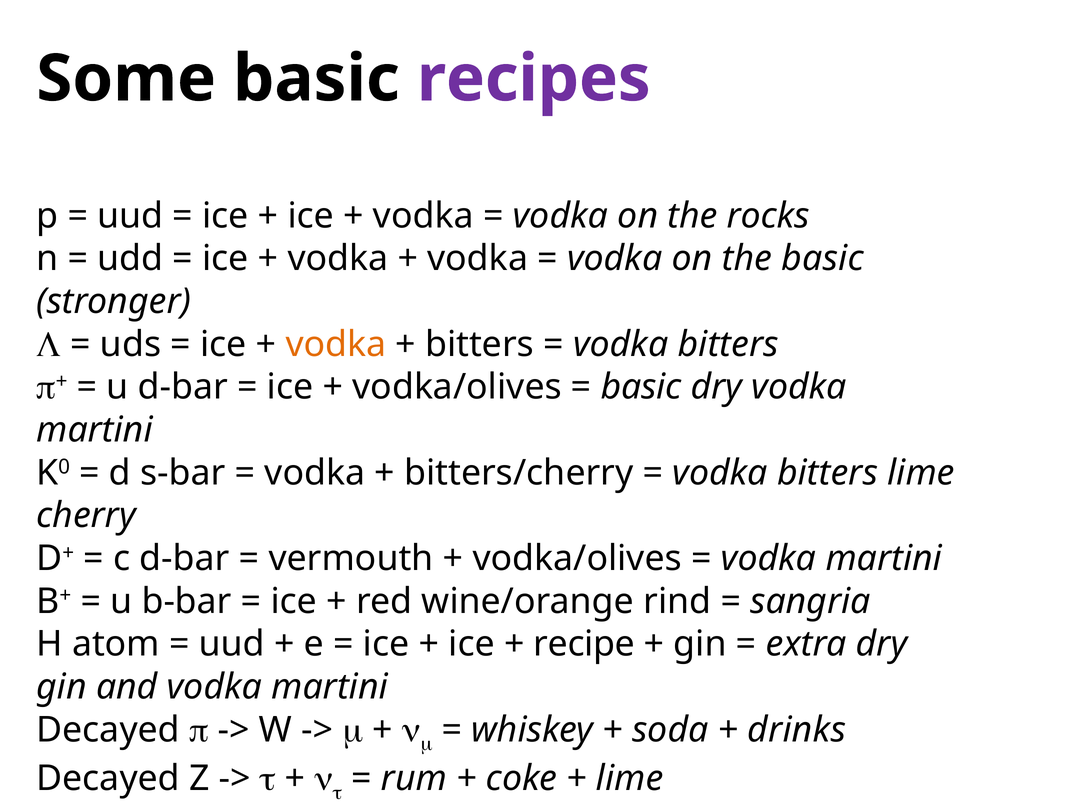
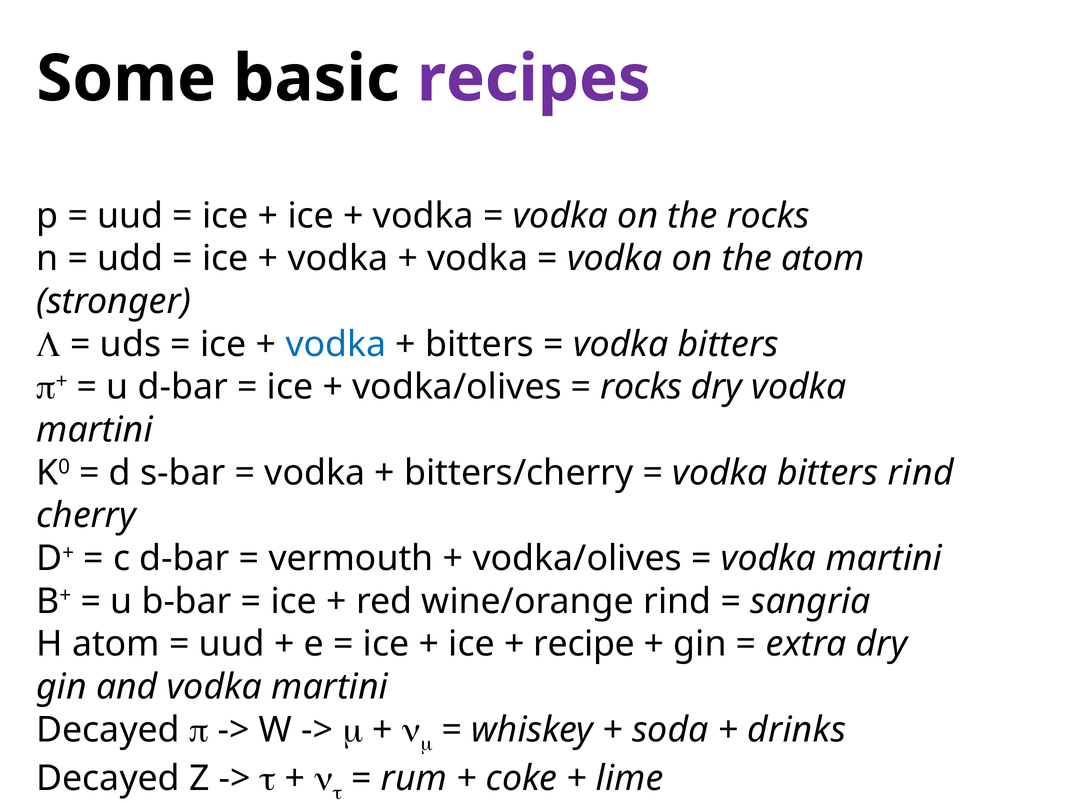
the basic: basic -> atom
vodka at (336, 344) colour: orange -> blue
basic at (641, 387): basic -> rocks
bitters lime: lime -> rind
